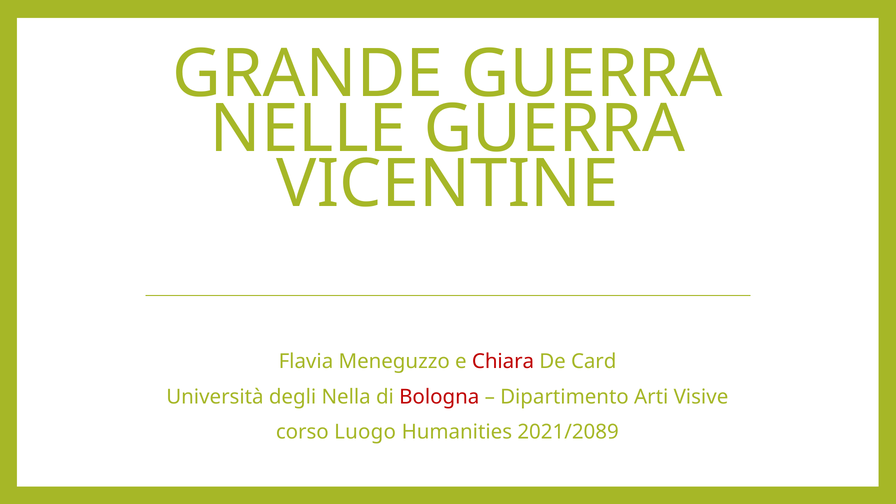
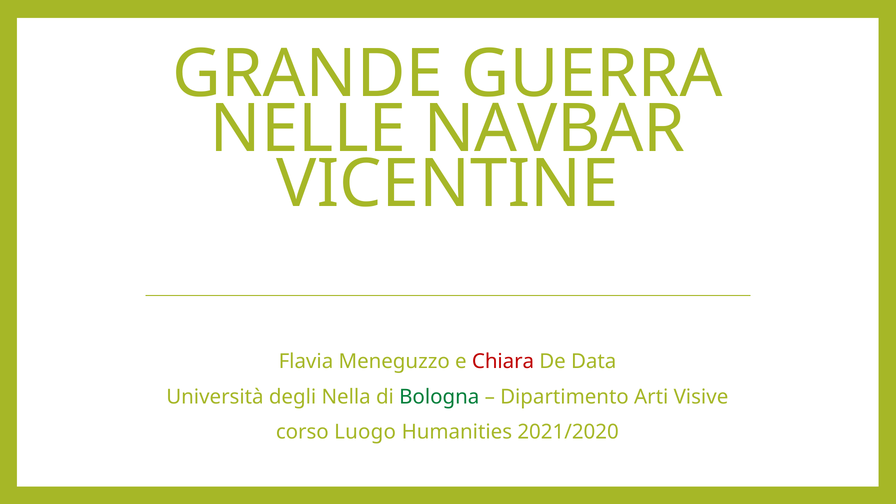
NELLE GUERRA: GUERRA -> NAVBAR
Card: Card -> Data
Bologna colour: red -> green
2021/2089: 2021/2089 -> 2021/2020
